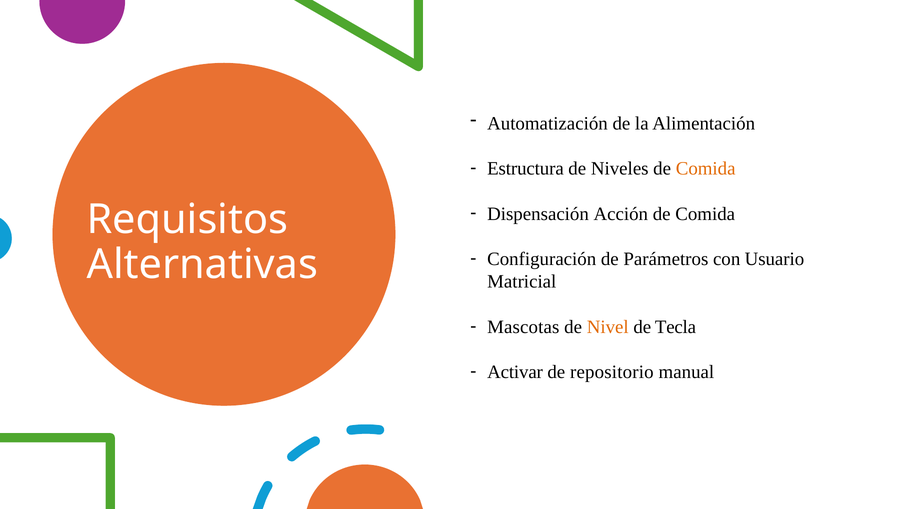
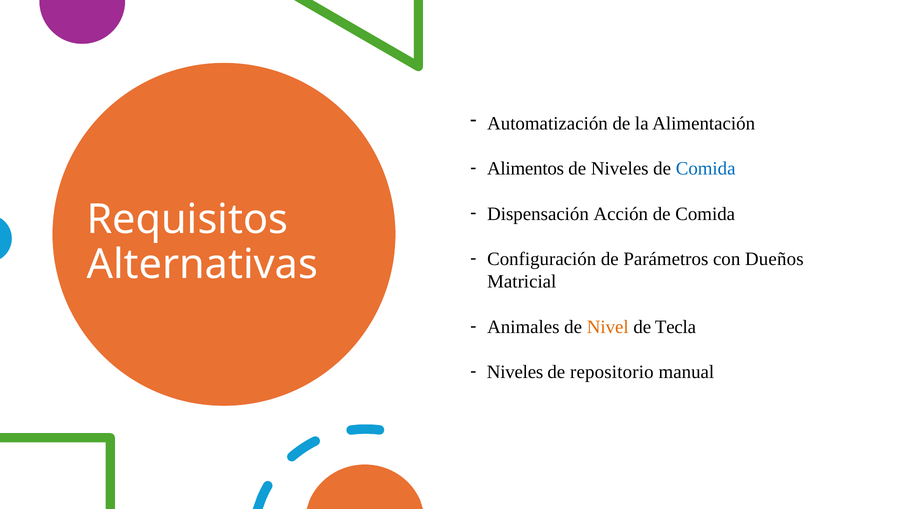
Estructura: Estructura -> Alimentos
Comida at (706, 169) colour: orange -> blue
Usuario: Usuario -> Dueños
Mascotas: Mascotas -> Animales
Activar at (515, 372): Activar -> Niveles
